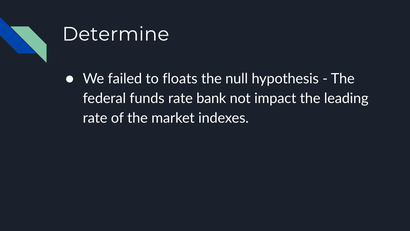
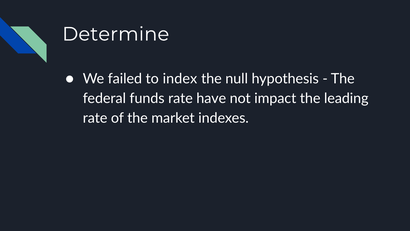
floats: floats -> index
bank: bank -> have
